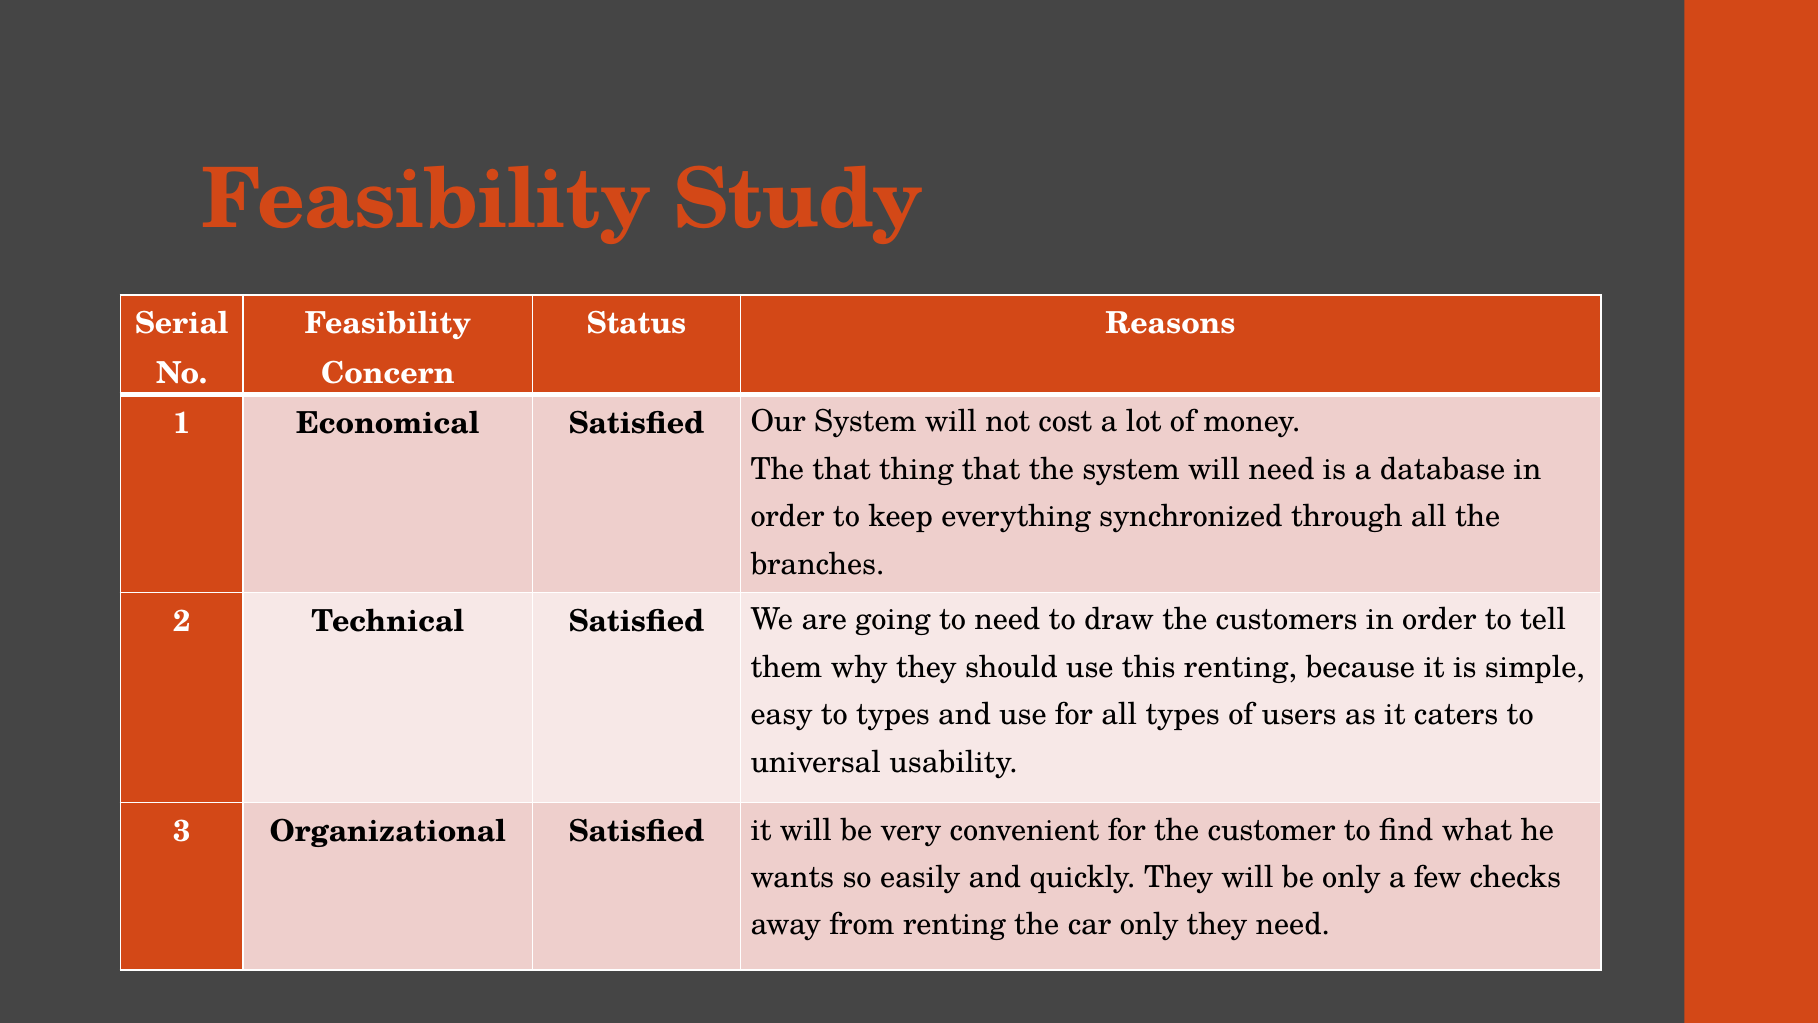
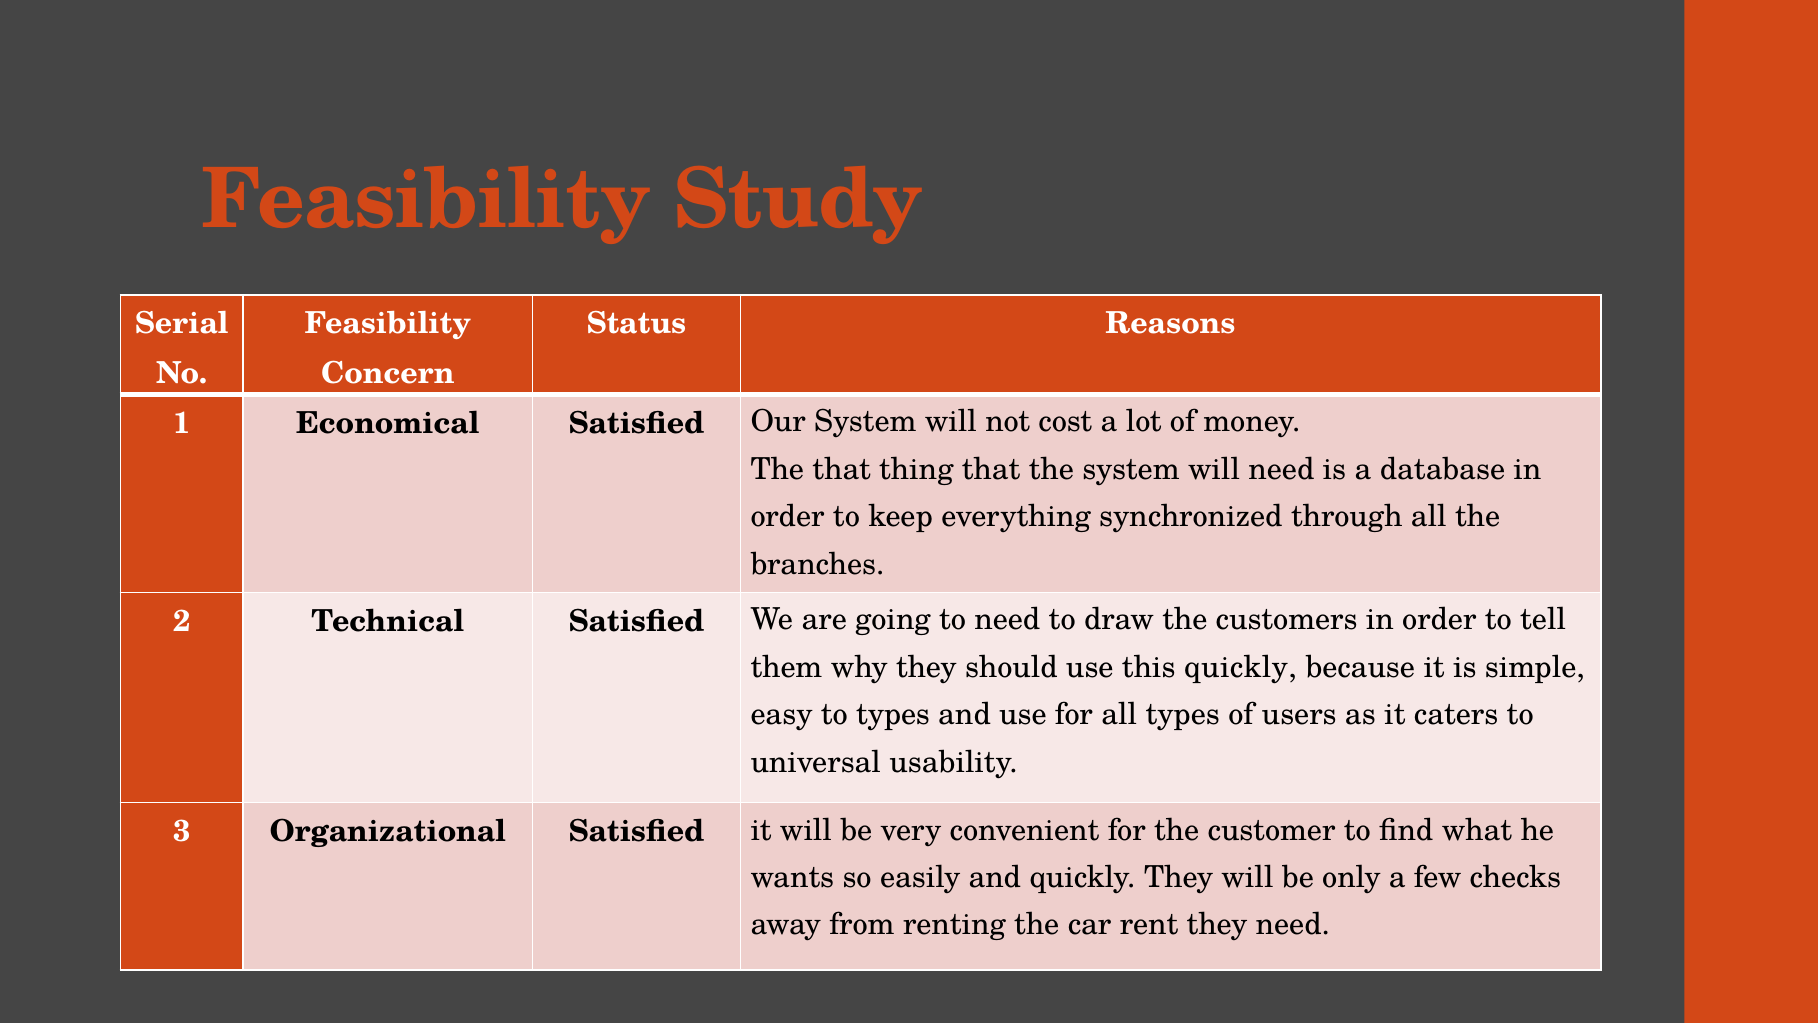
this renting: renting -> quickly
car only: only -> rent
